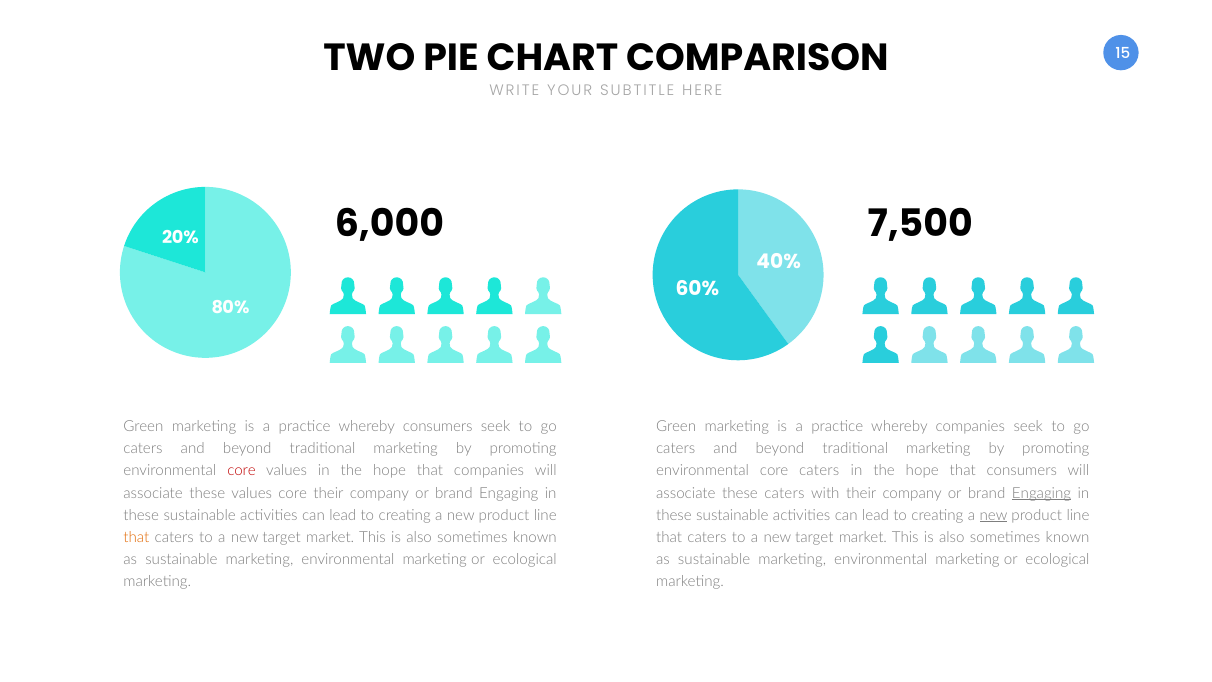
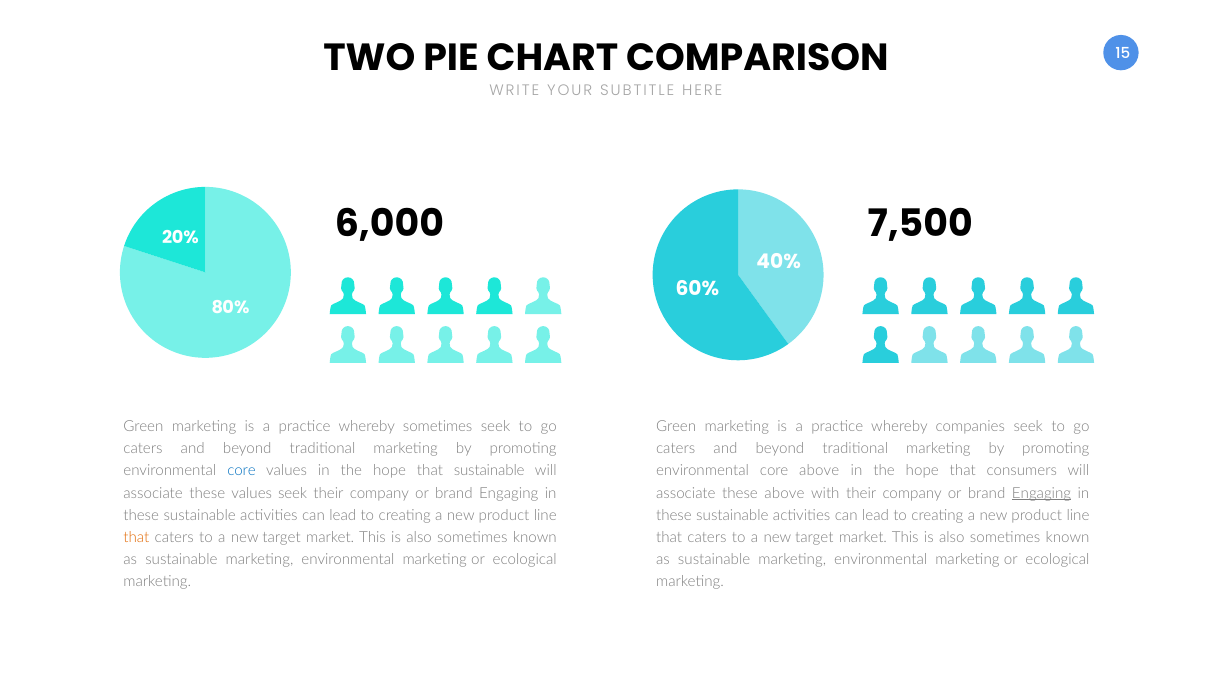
whereby consumers: consumers -> sometimes
core at (241, 471) colour: red -> blue
that companies: companies -> sustainable
core caters: caters -> above
values core: core -> seek
these caters: caters -> above
new at (994, 515) underline: present -> none
